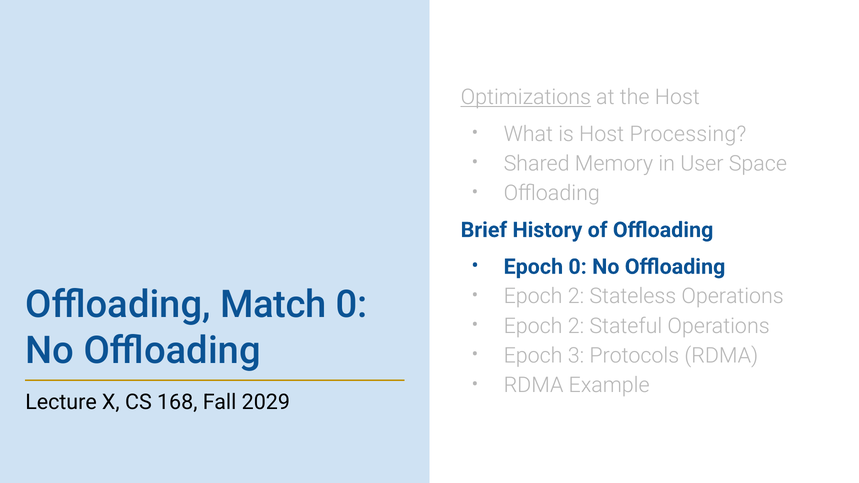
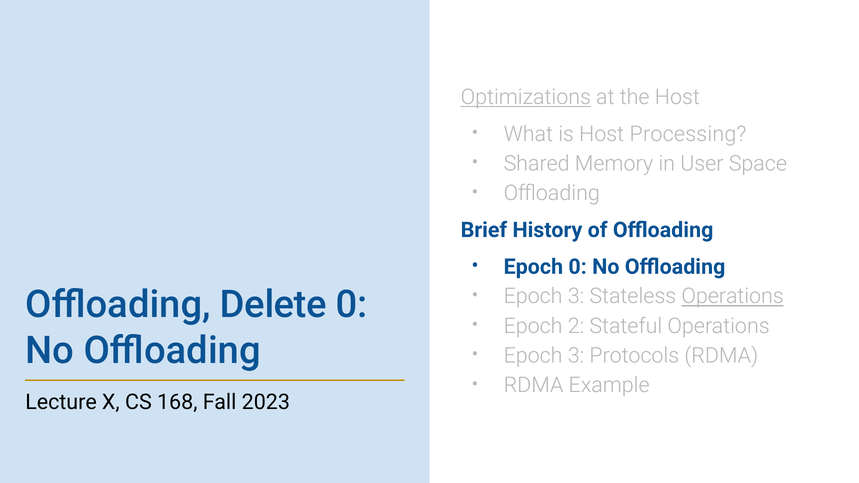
2 at (576, 297): 2 -> 3
Operations at (733, 297) underline: none -> present
Match: Match -> Delete
2029: 2029 -> 2023
